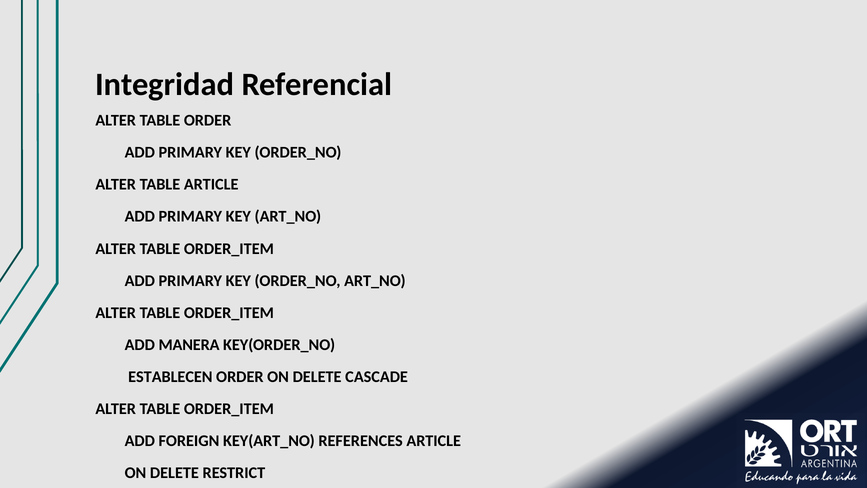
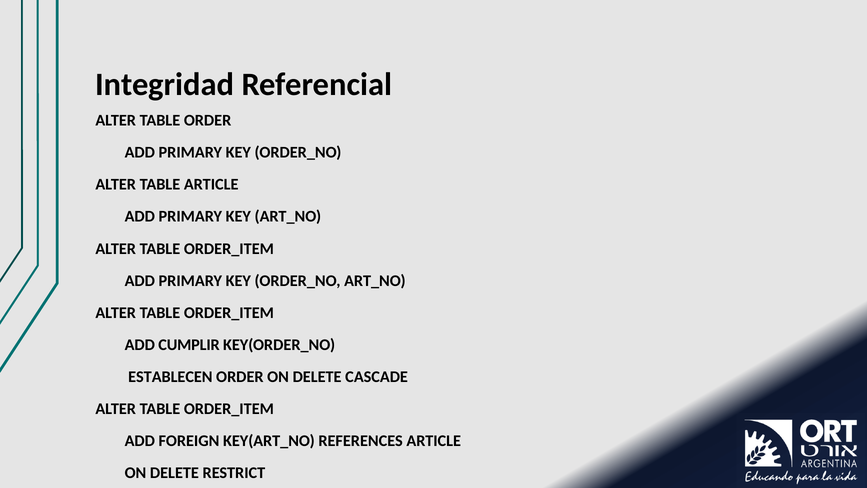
MANERA: MANERA -> CUMPLIR
